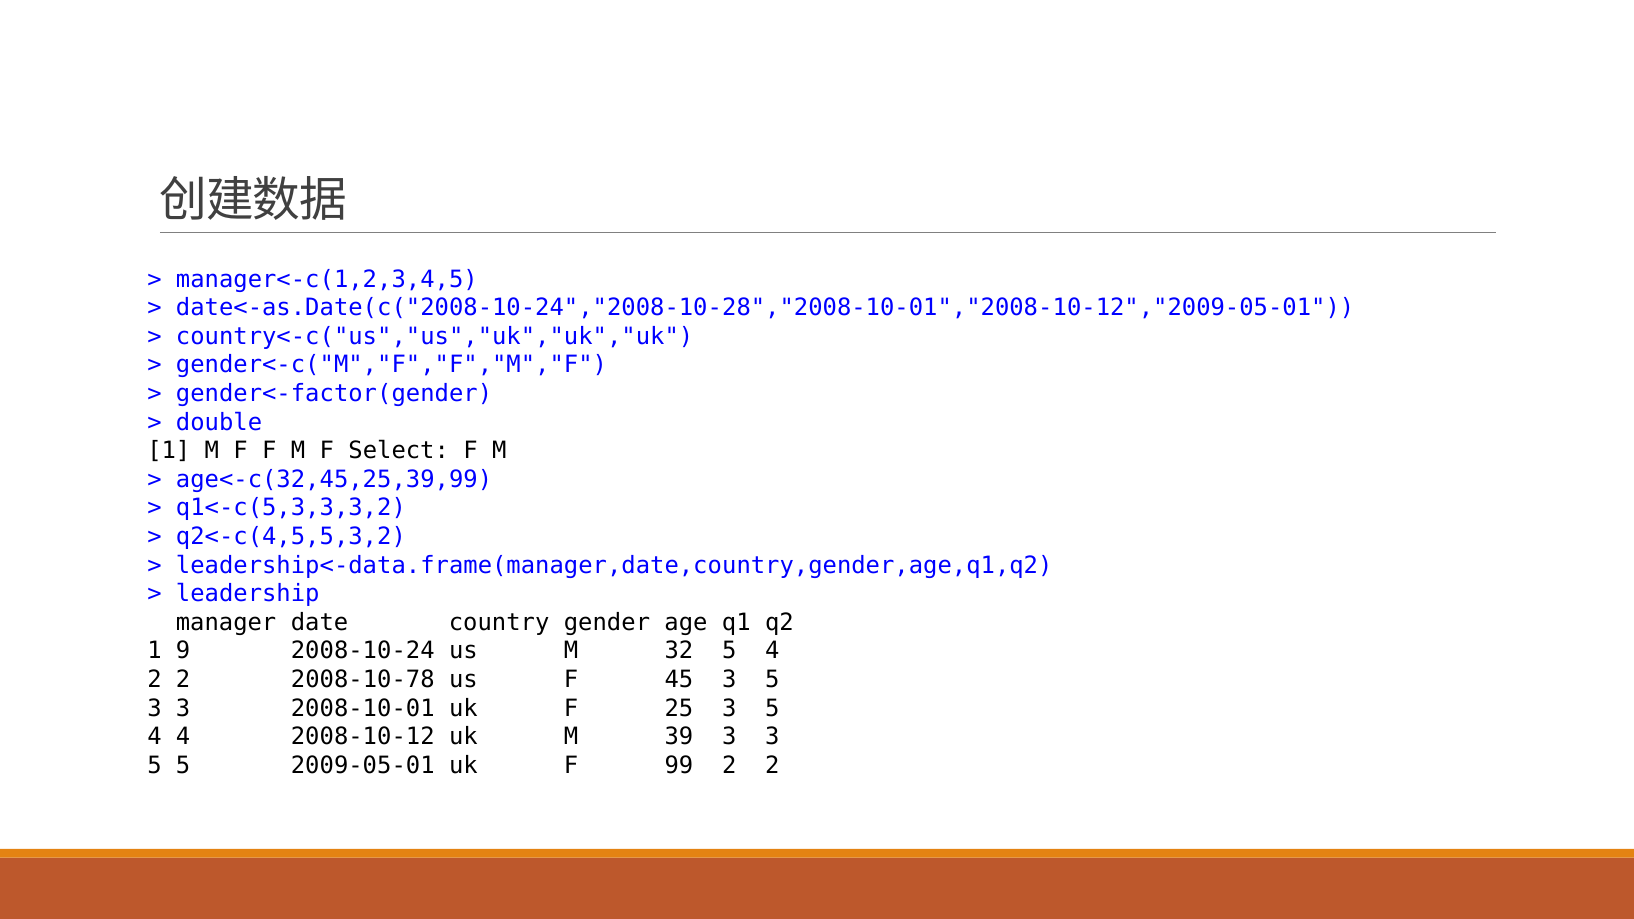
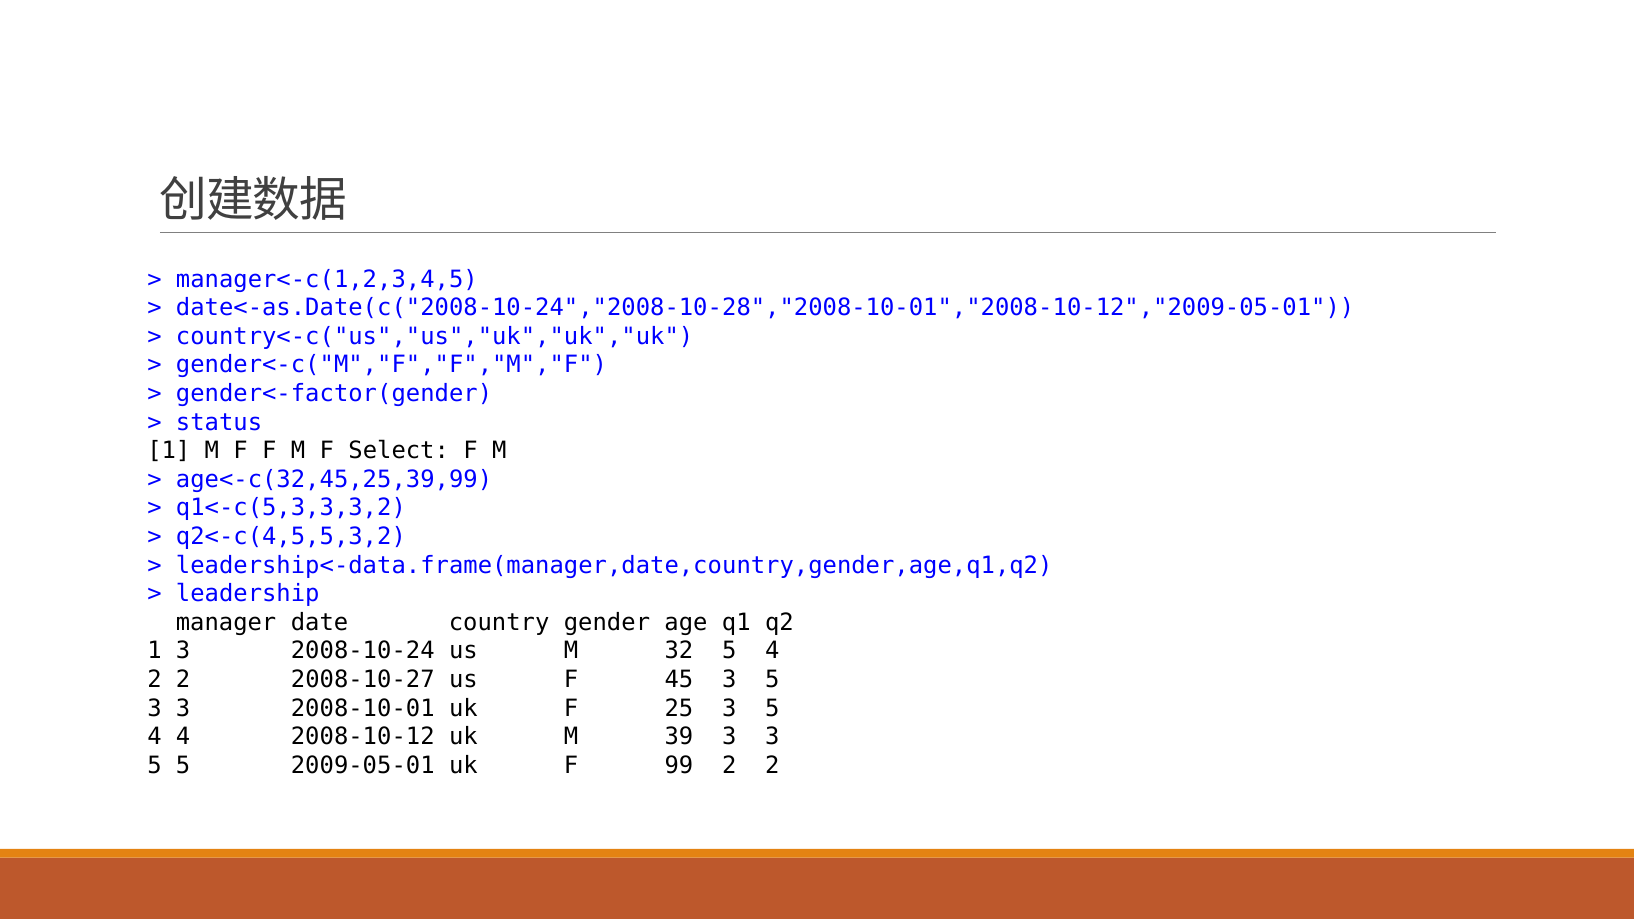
double: double -> status
1 9: 9 -> 3
2008-10-78: 2008-10-78 -> 2008-10-27
